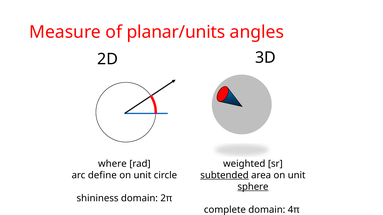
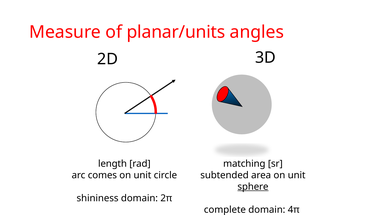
where: where -> length
weighted: weighted -> matching
define: define -> comes
subtended underline: present -> none
